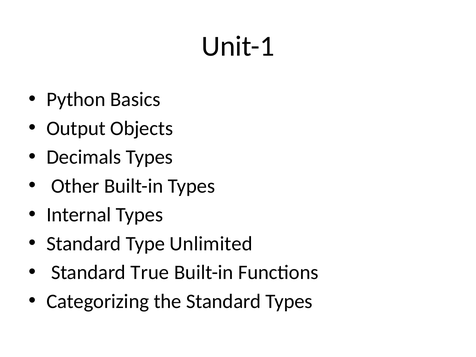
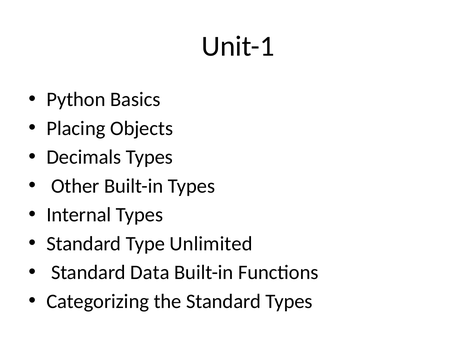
Output: Output -> Placing
True: True -> Data
